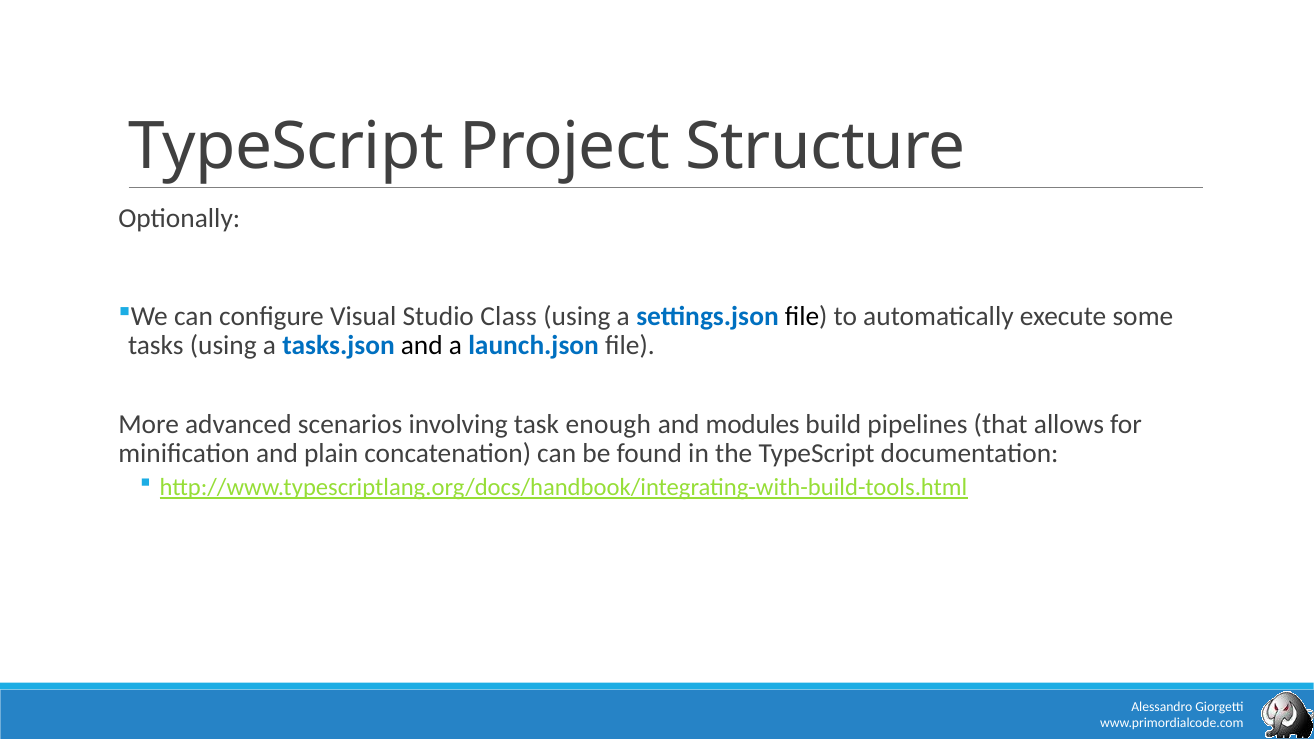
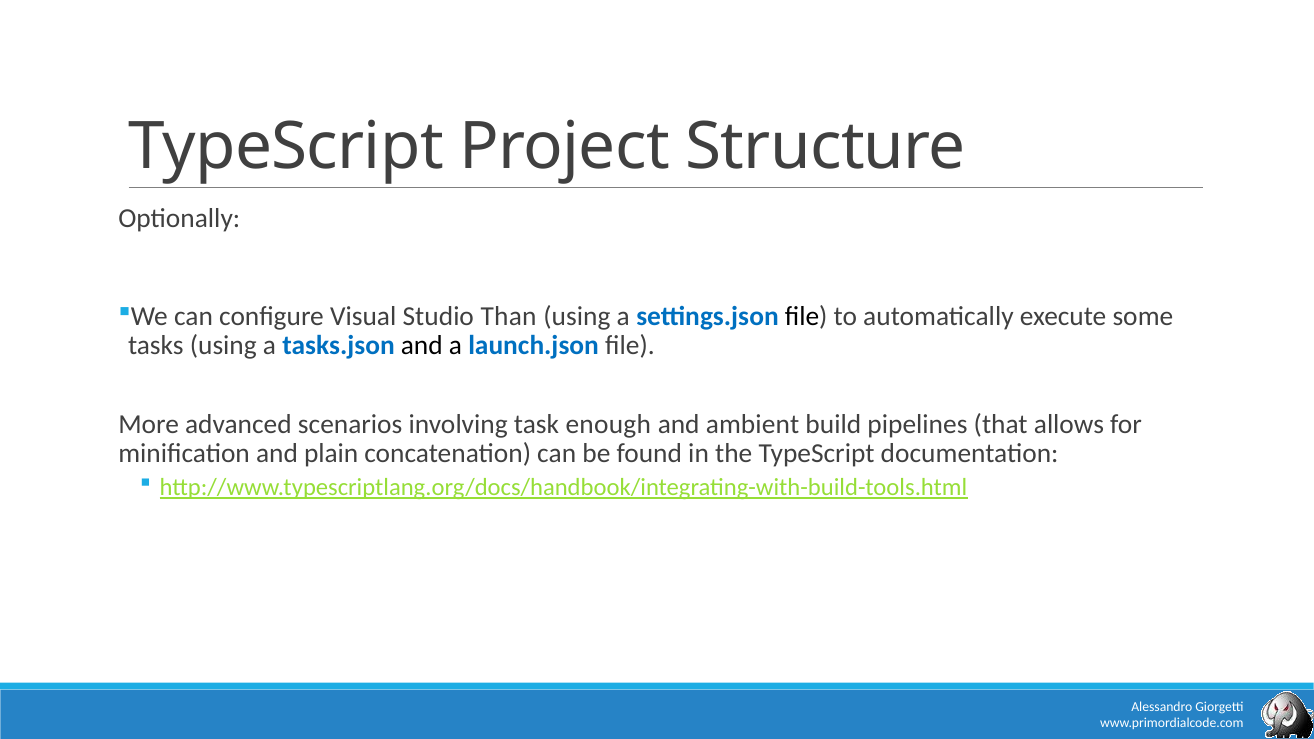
Class: Class -> Than
modules: modules -> ambient
